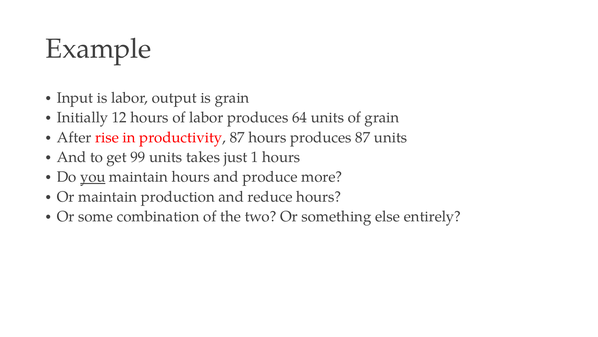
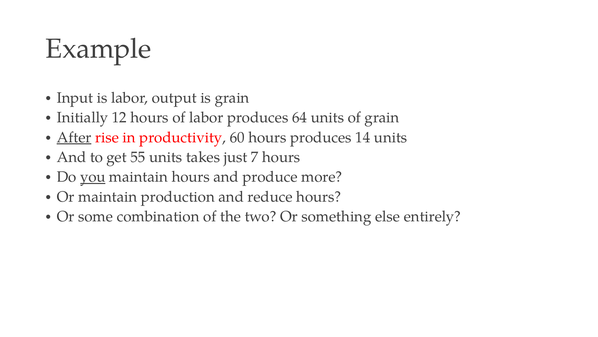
After underline: none -> present
productivity 87: 87 -> 60
produces 87: 87 -> 14
99: 99 -> 55
1: 1 -> 7
